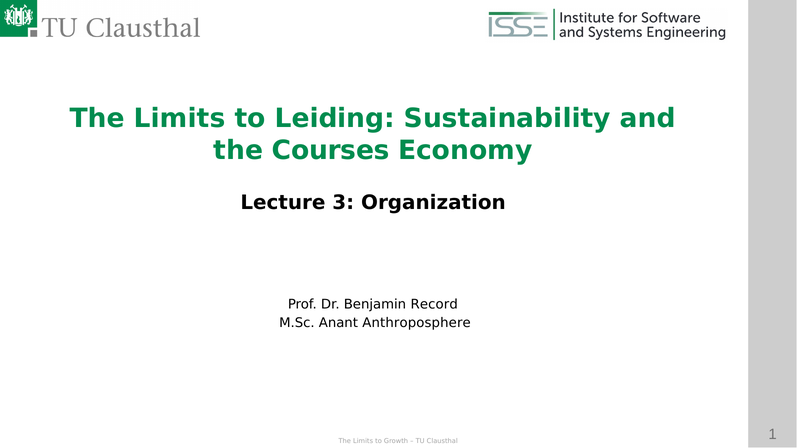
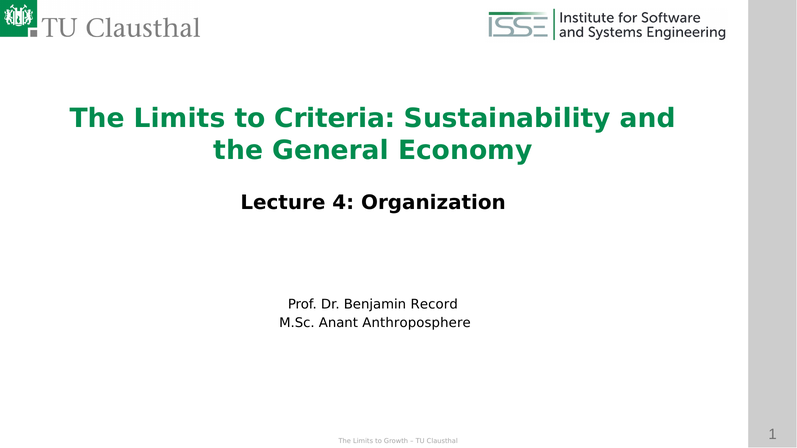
Leiding: Leiding -> Criteria
Courses: Courses -> General
3: 3 -> 4
